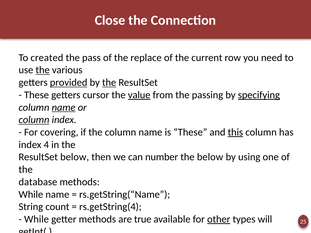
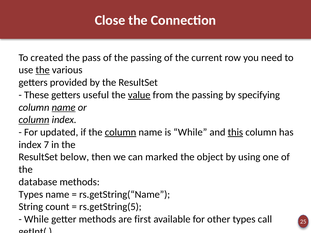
of the replace: replace -> passing
provided underline: present -> none
the at (109, 83) underline: present -> none
cursor: cursor -> useful
specifying underline: present -> none
covering: covering -> updated
column at (121, 132) underline: none -> present
is These: These -> While
4: 4 -> 7
number: number -> marked
the below: below -> object
While at (31, 195): While -> Types
rs.getString(4: rs.getString(4 -> rs.getString(5
true: true -> first
other underline: present -> none
will: will -> call
